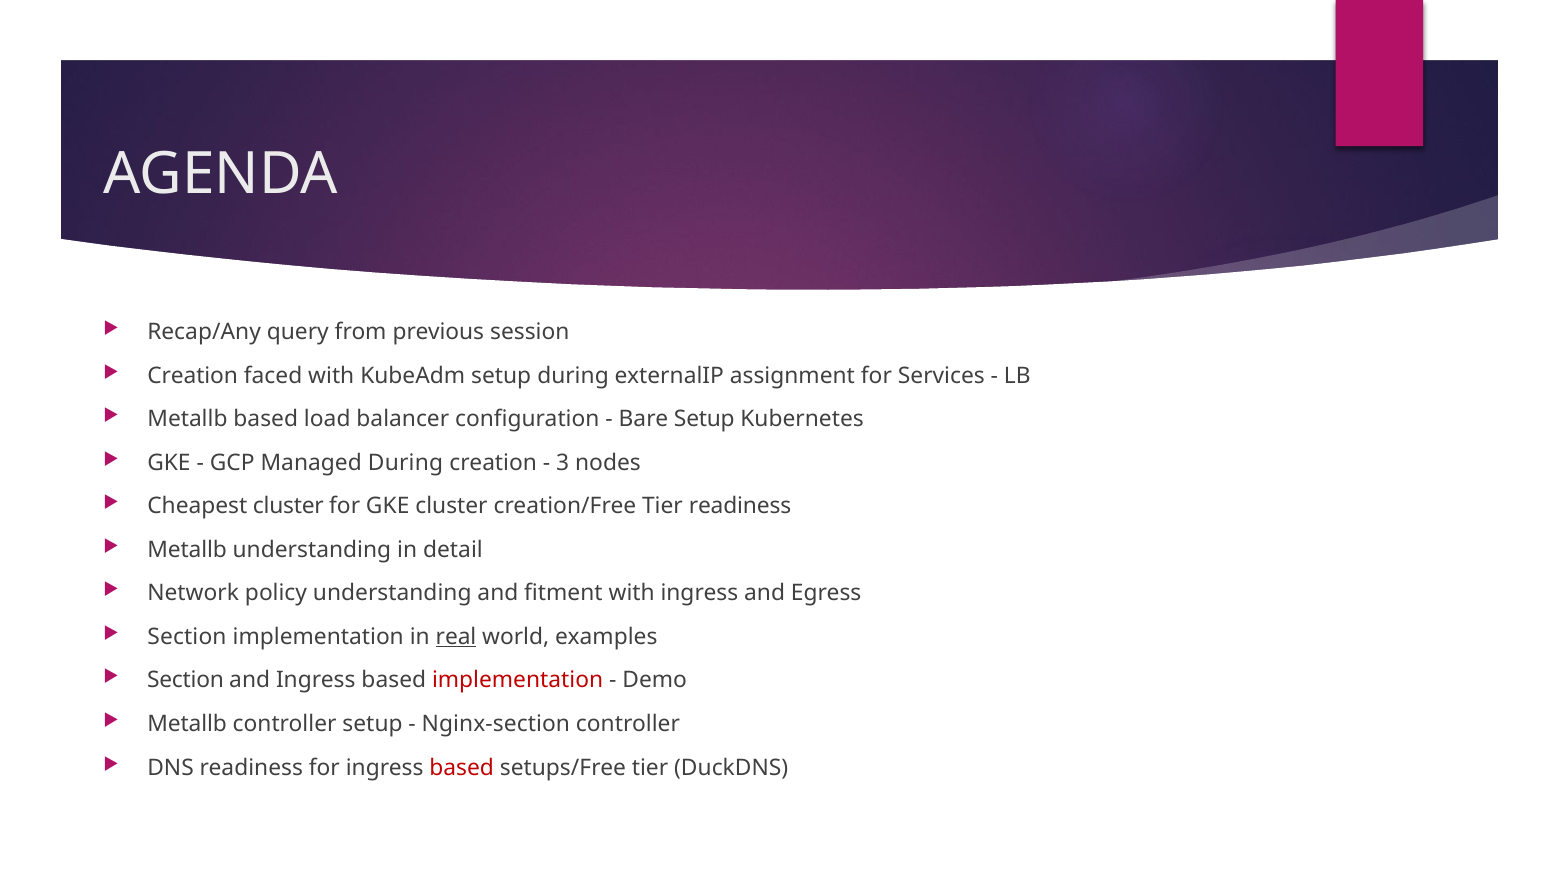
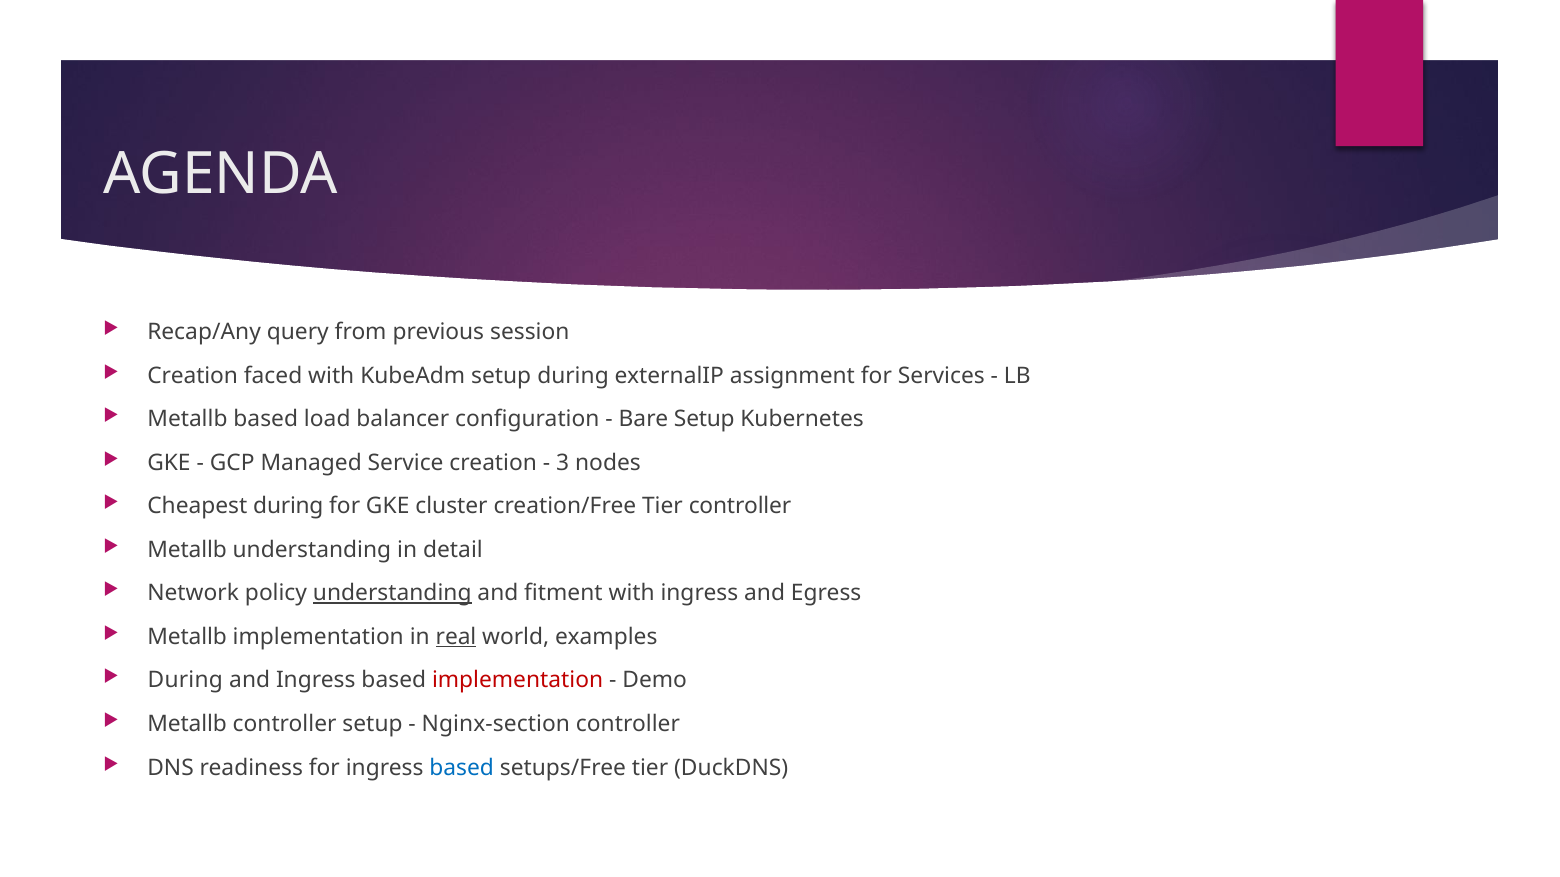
Managed During: During -> Service
Cheapest cluster: cluster -> during
Tier readiness: readiness -> controller
understanding at (392, 594) underline: none -> present
Section at (187, 637): Section -> Metallb
Section at (185, 681): Section -> During
based at (462, 768) colour: red -> blue
